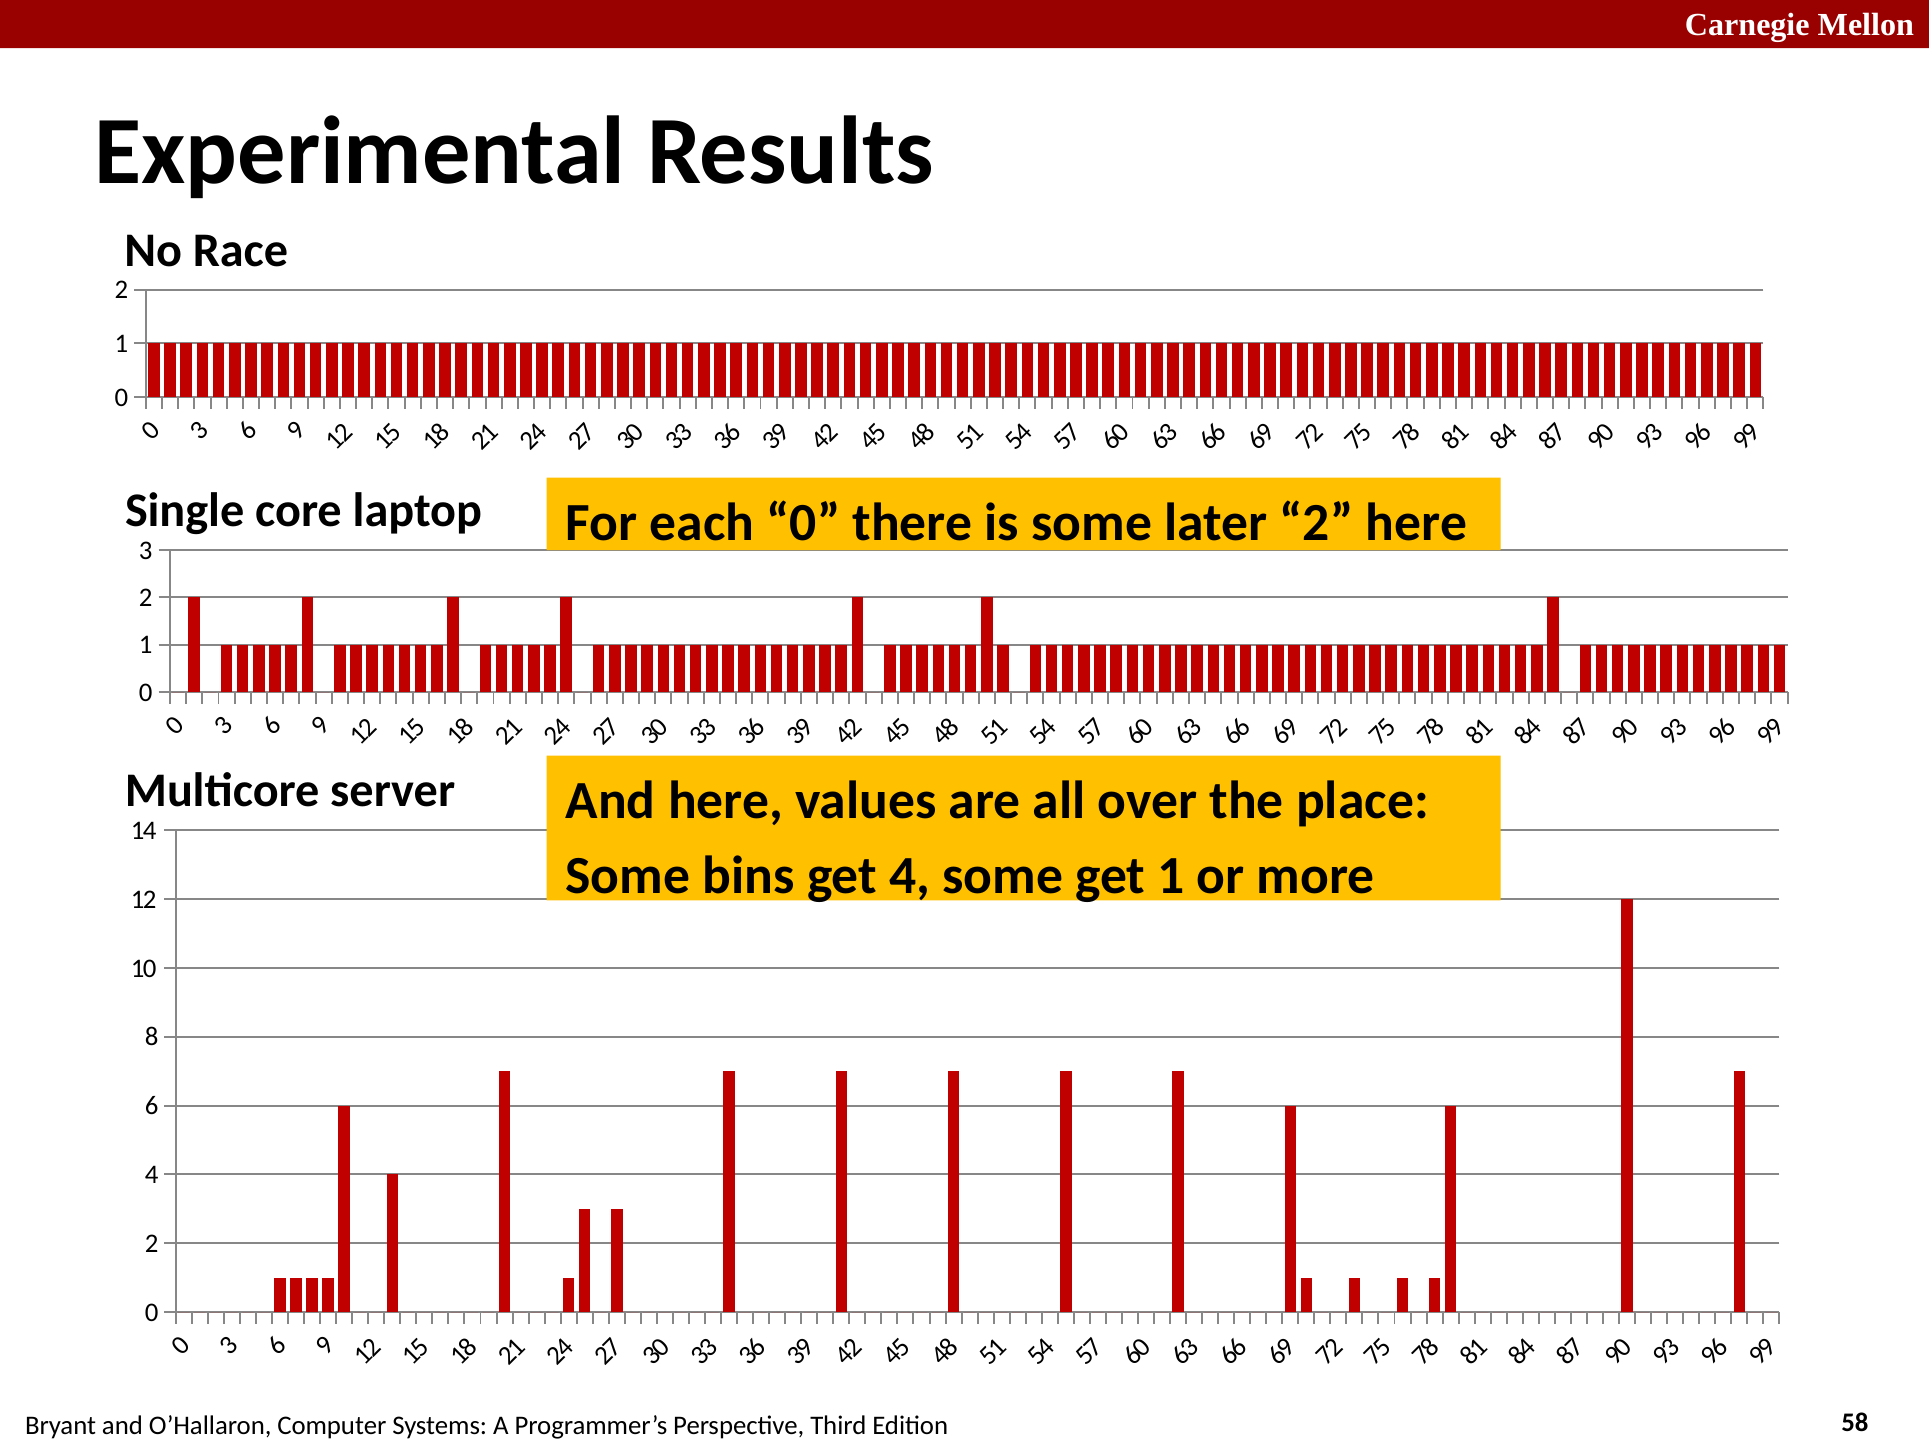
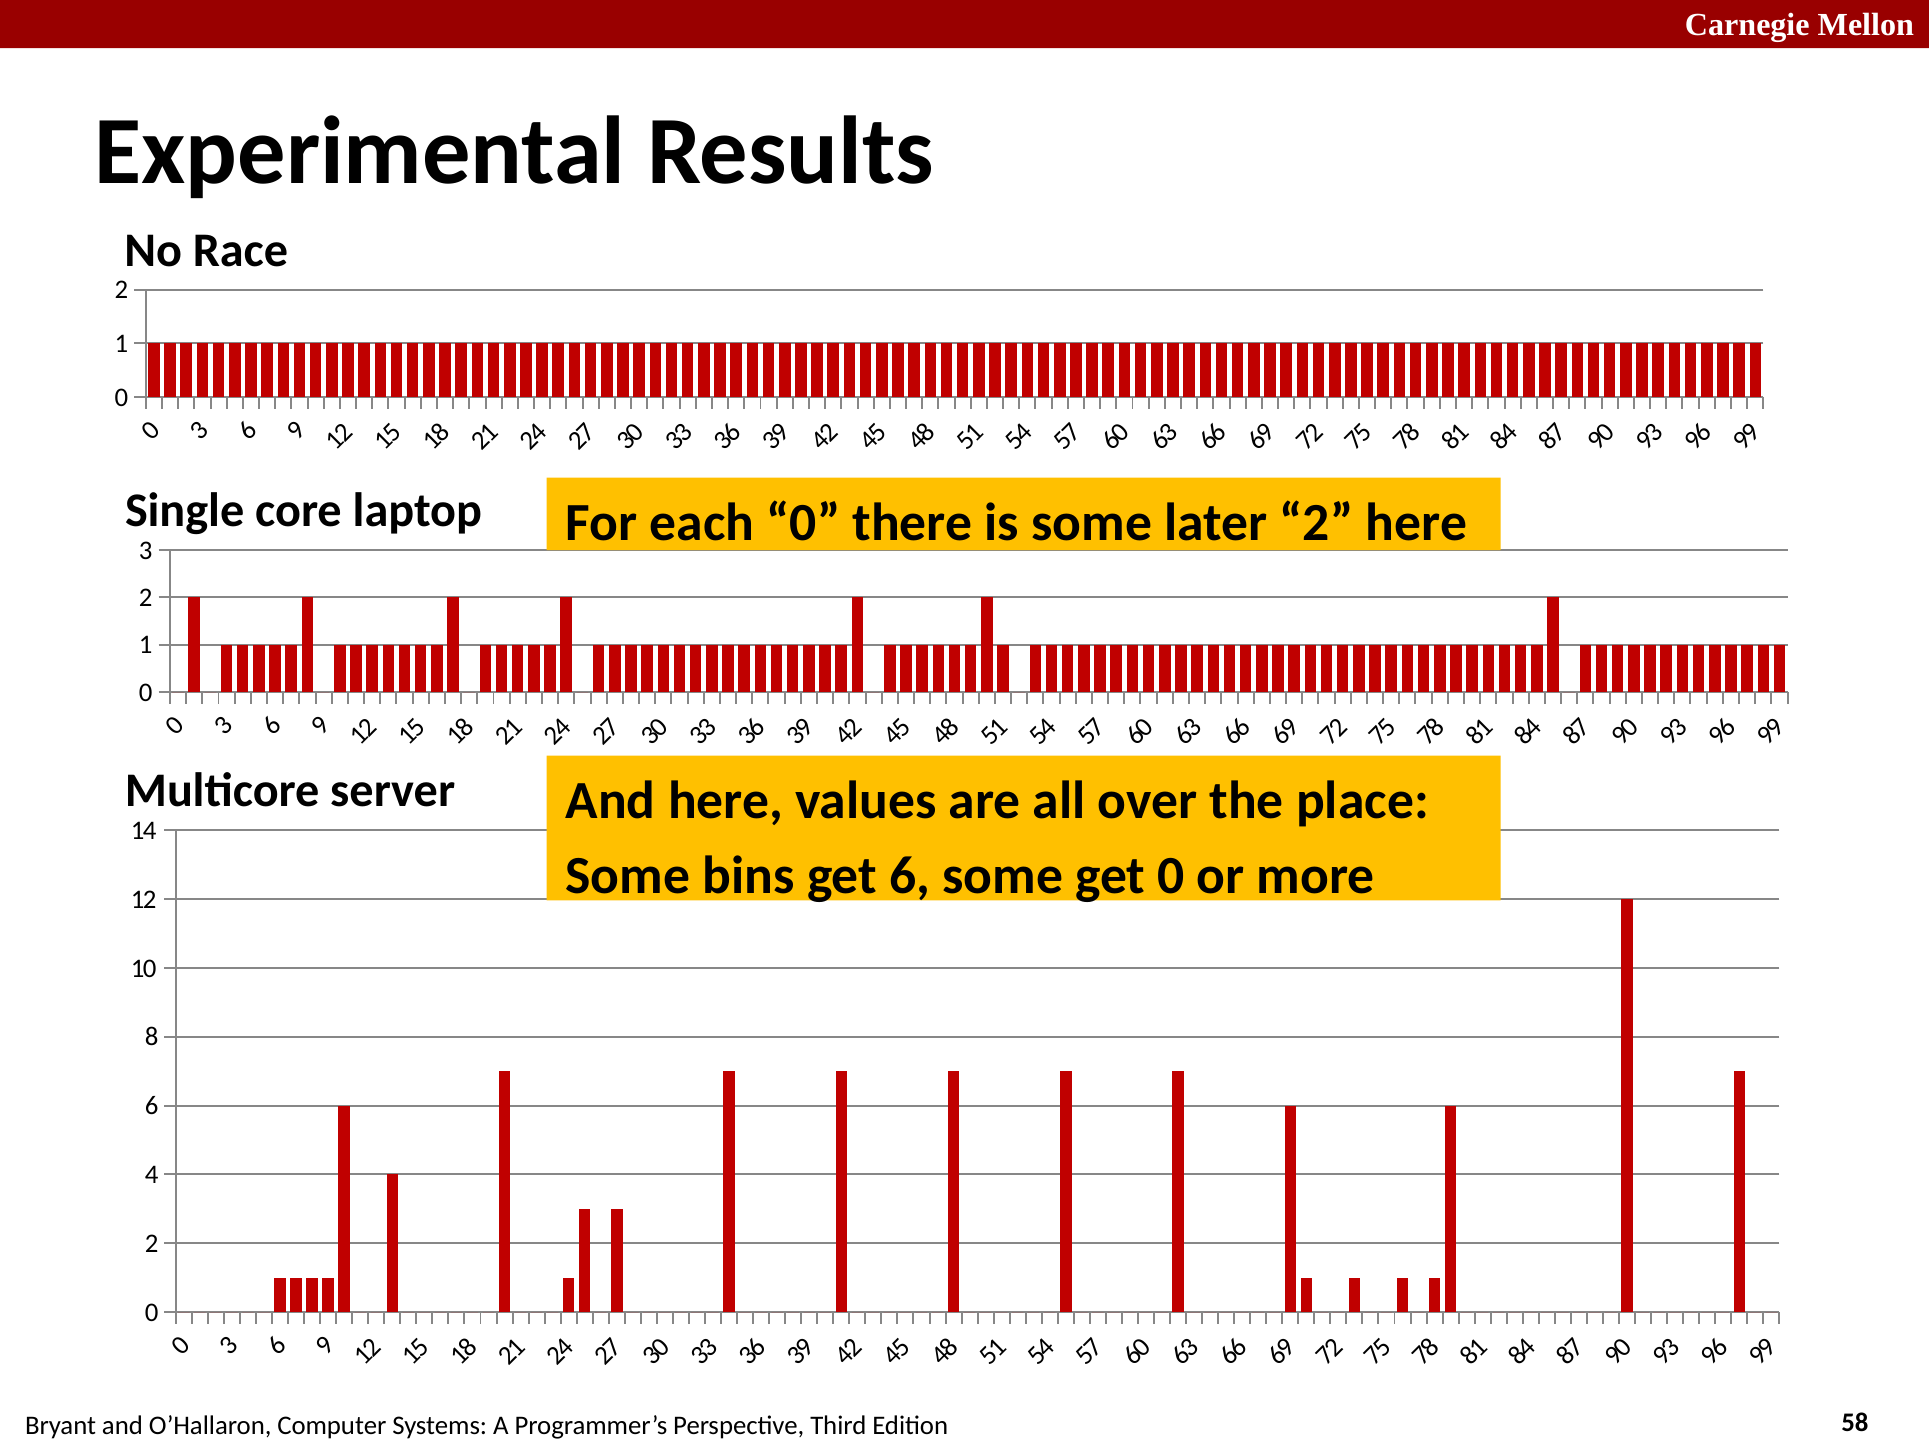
get 4: 4 -> 6
get 1: 1 -> 0
